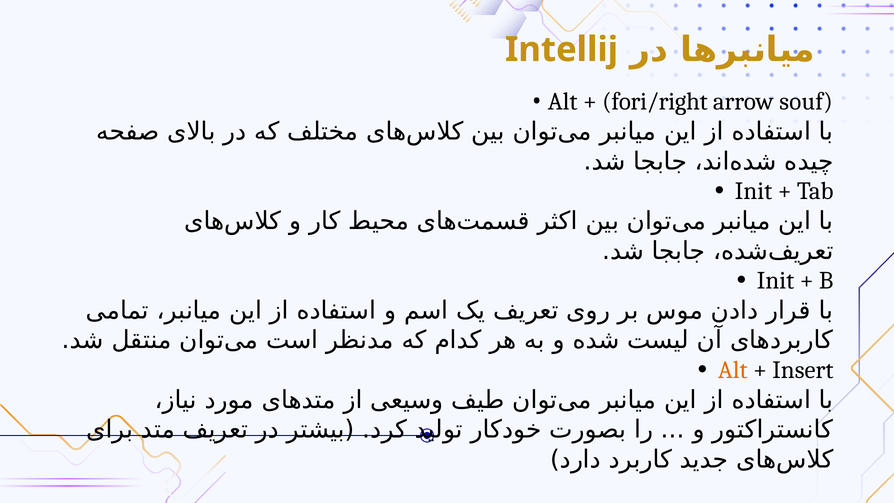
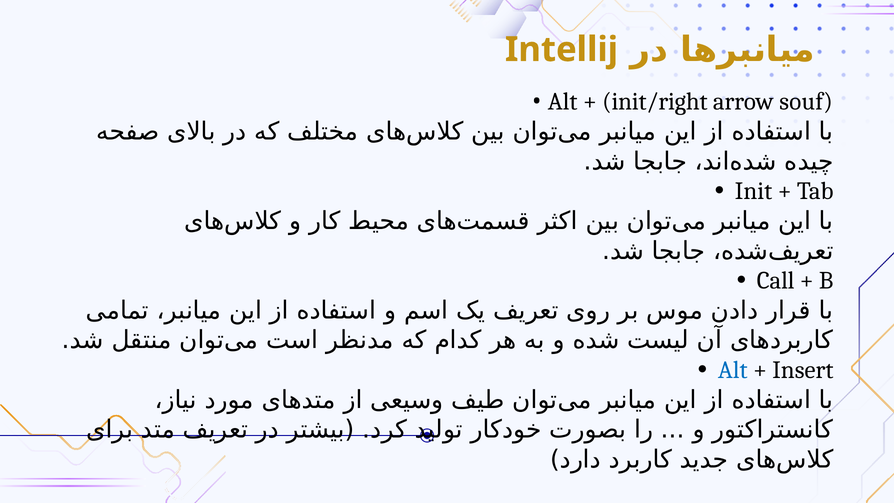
fori/right: fori/right -> init/right
Init at (776, 281): Init -> Call
Alt at (733, 370) colour: orange -> blue
